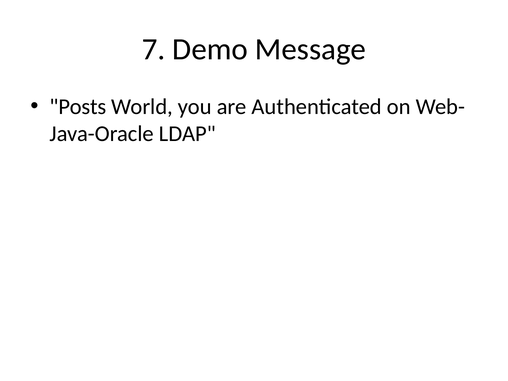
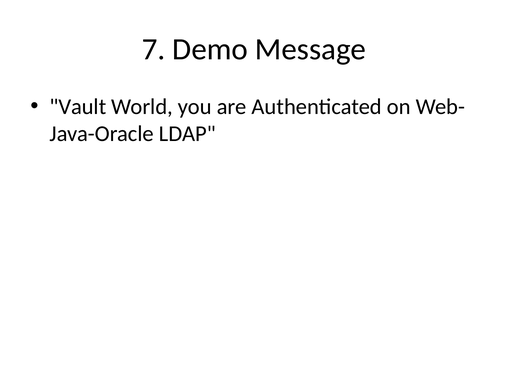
Posts: Posts -> Vault
